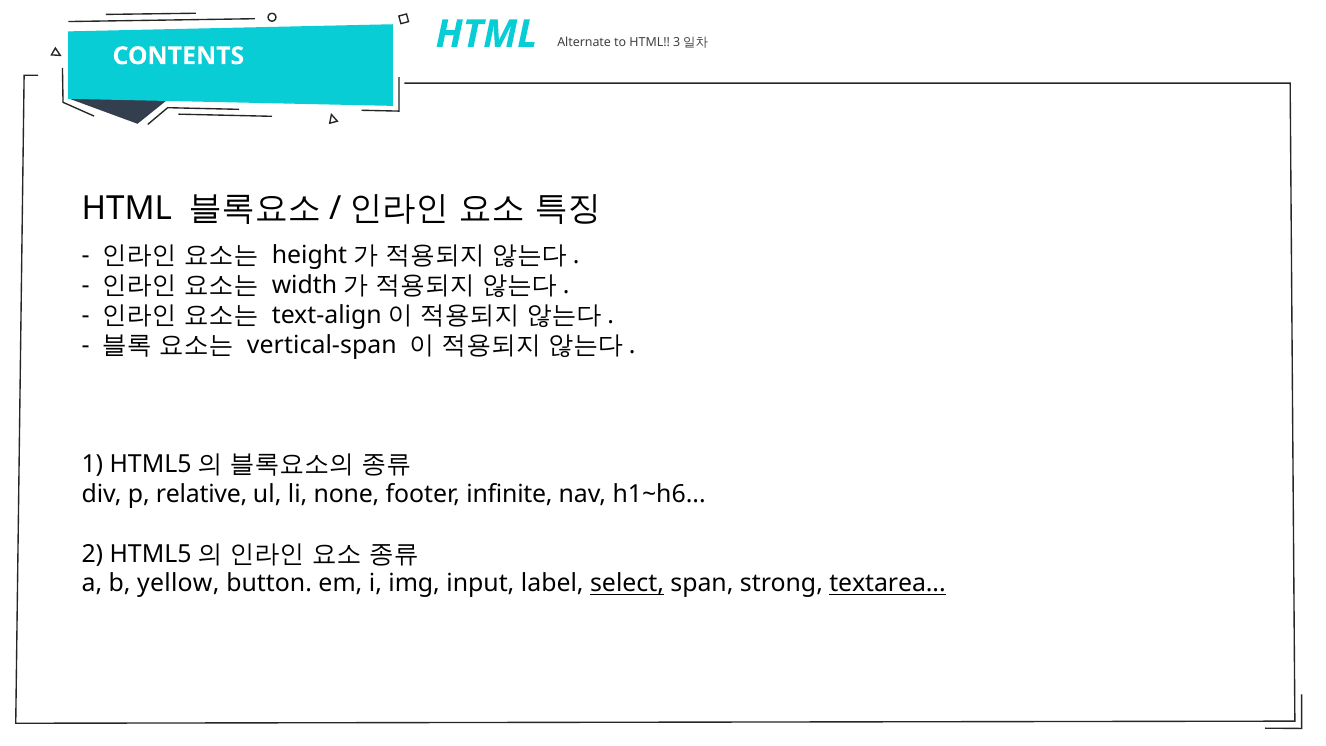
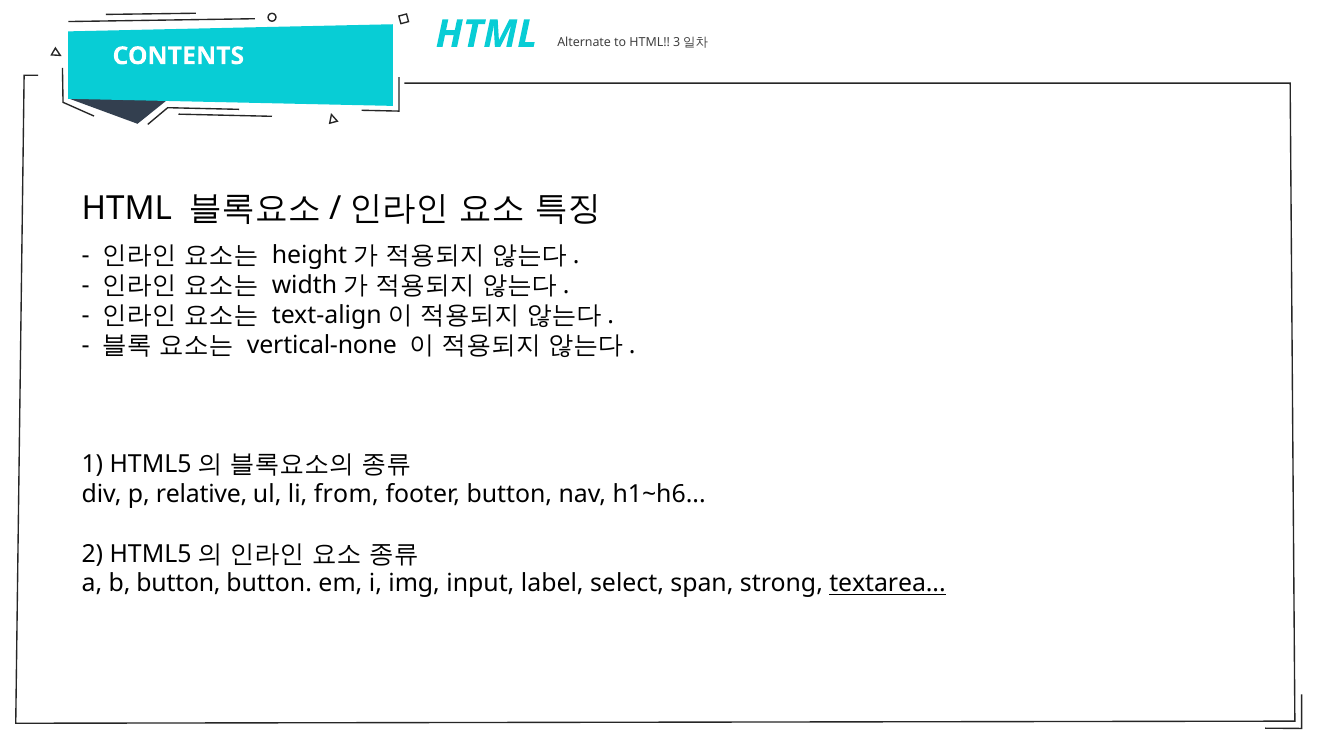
vertical-span: vertical-span -> vertical-none
none: none -> from
footer infinite: infinite -> button
b yellow: yellow -> button
select underline: present -> none
